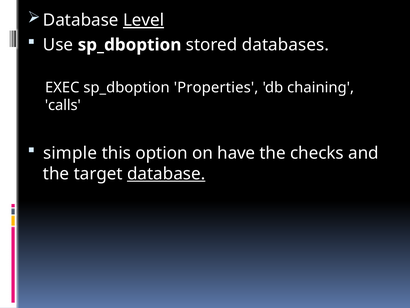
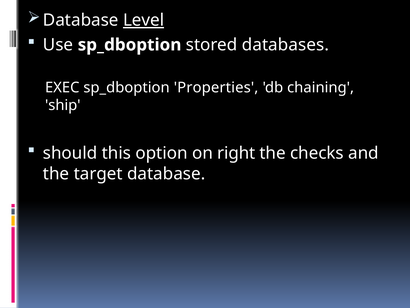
calls: calls -> ship
simple: simple -> should
have: have -> right
database at (166, 173) underline: present -> none
